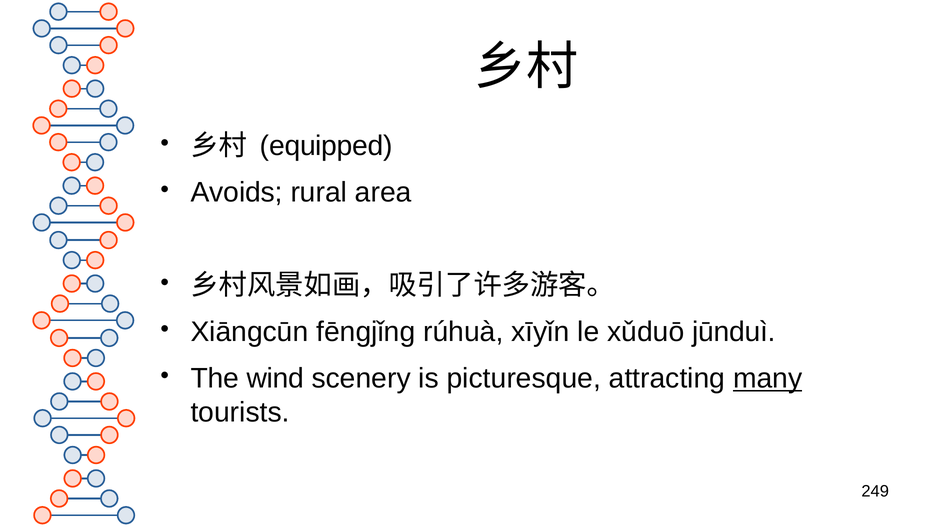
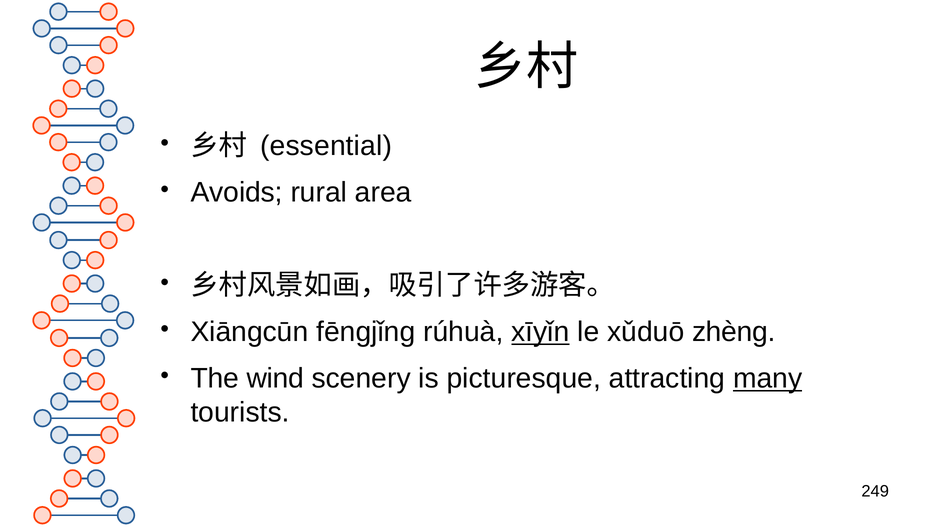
equipped: equipped -> essential
xīyǐn underline: none -> present
jūnduì: jūnduì -> zhèng
